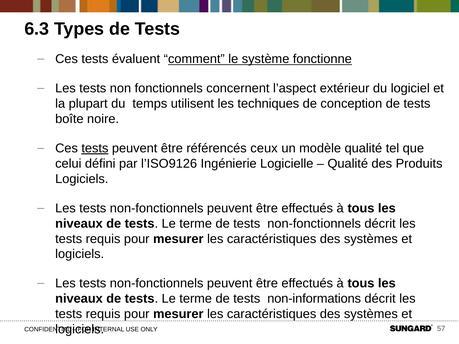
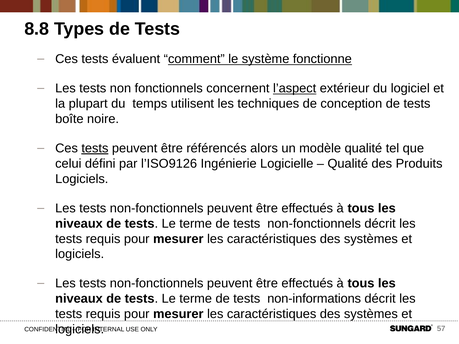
6.3: 6.3 -> 8.8
l’aspect underline: none -> present
ceux: ceux -> alors
